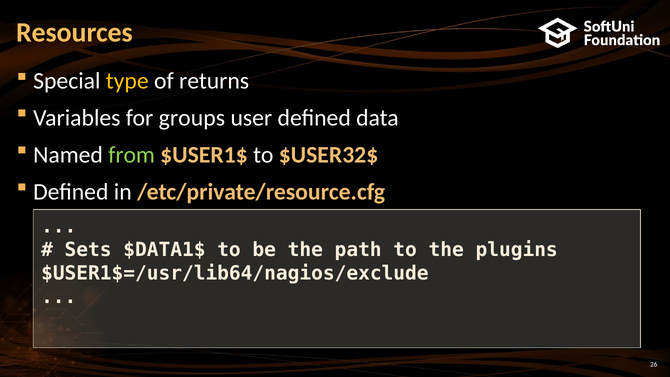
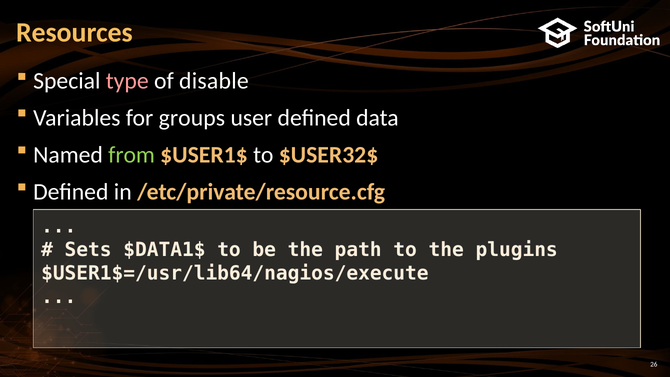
type colour: yellow -> pink
returns: returns -> disable
$USER1$=/usr/lib64/nagios/exclude: $USER1$=/usr/lib64/nagios/exclude -> $USER1$=/usr/lib64/nagios/execute
